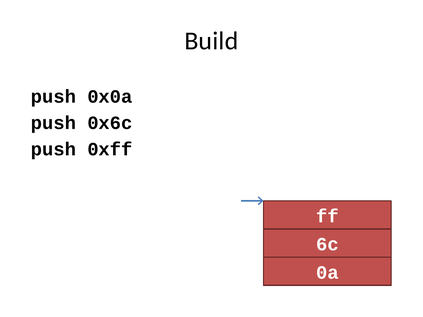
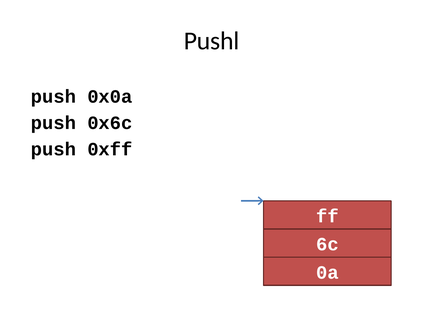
Build: Build -> Pushl
